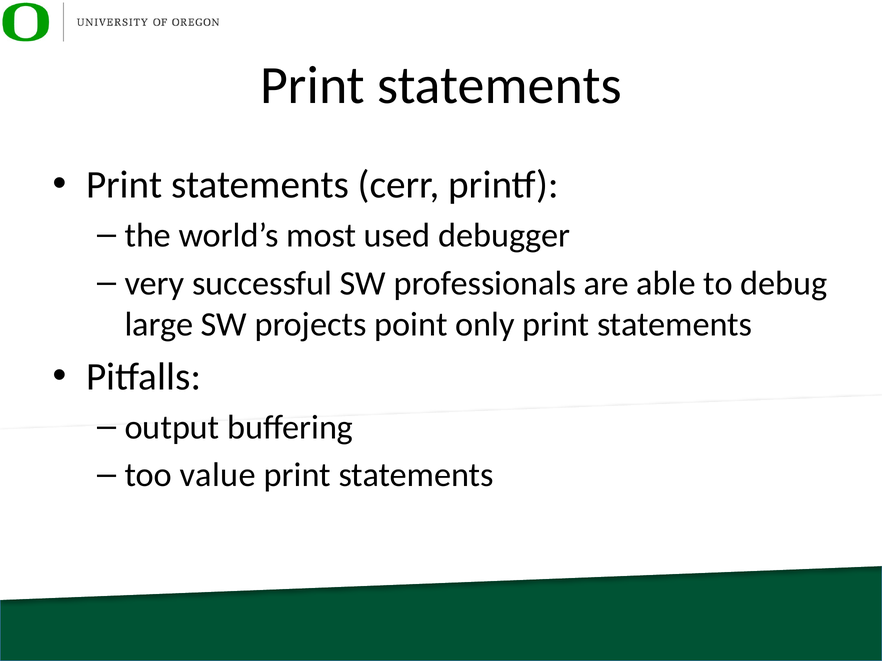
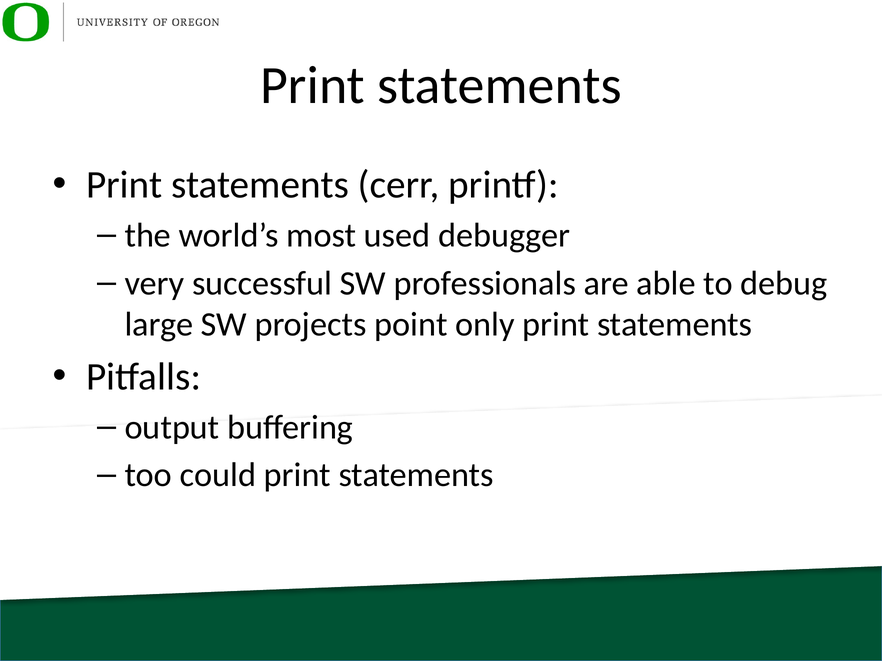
value: value -> could
